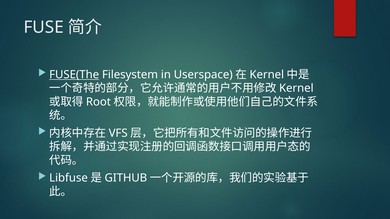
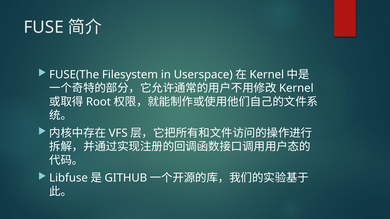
FUSE(The underline: present -> none
